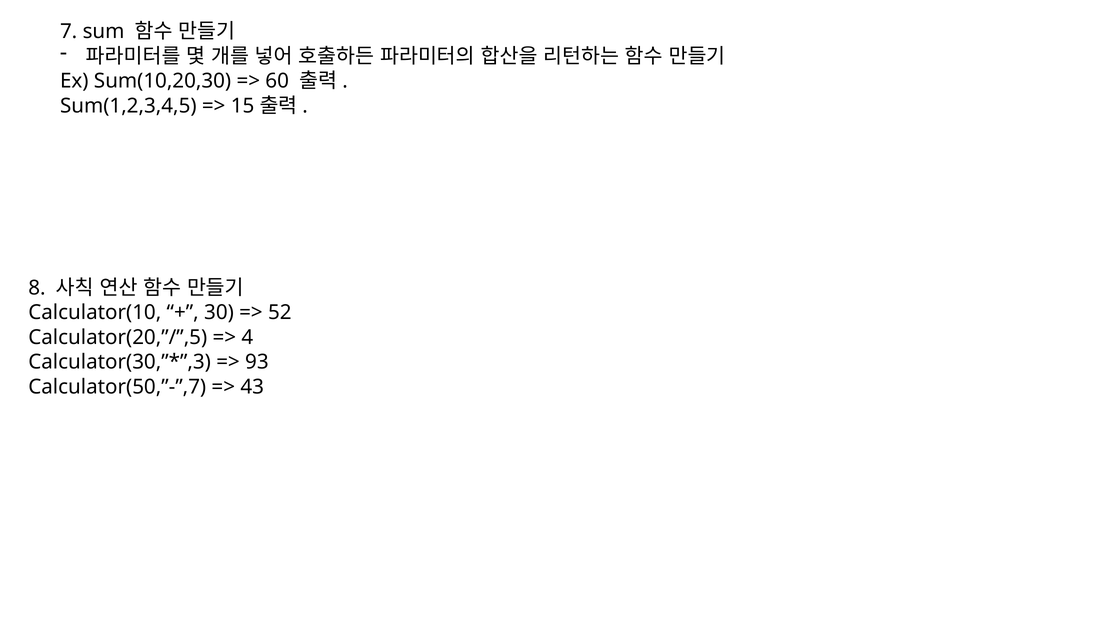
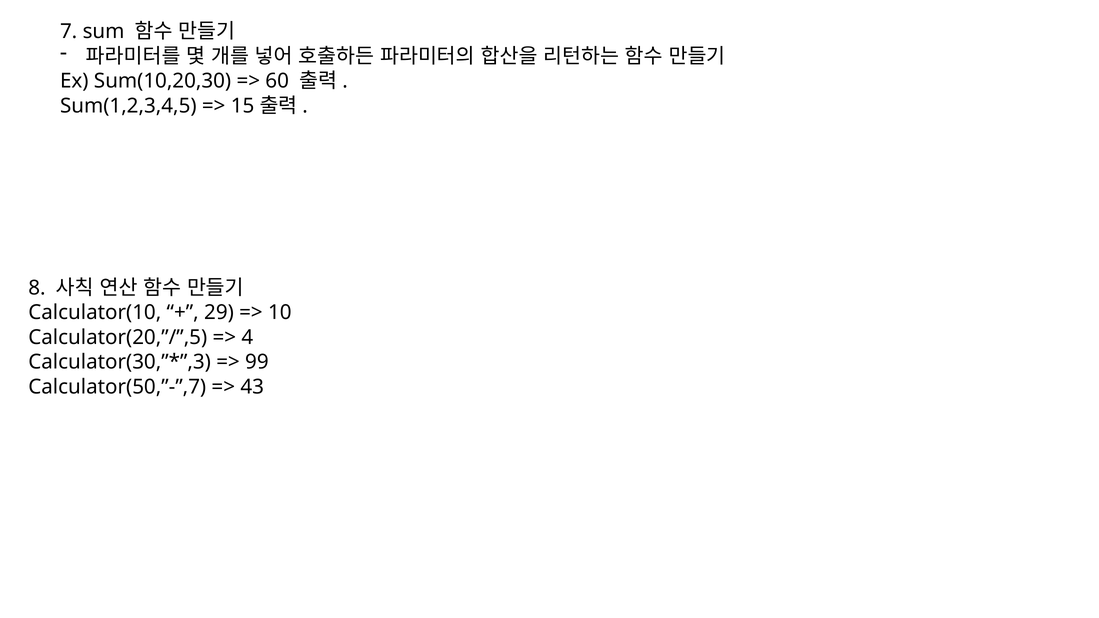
30: 30 -> 29
52: 52 -> 10
93: 93 -> 99
